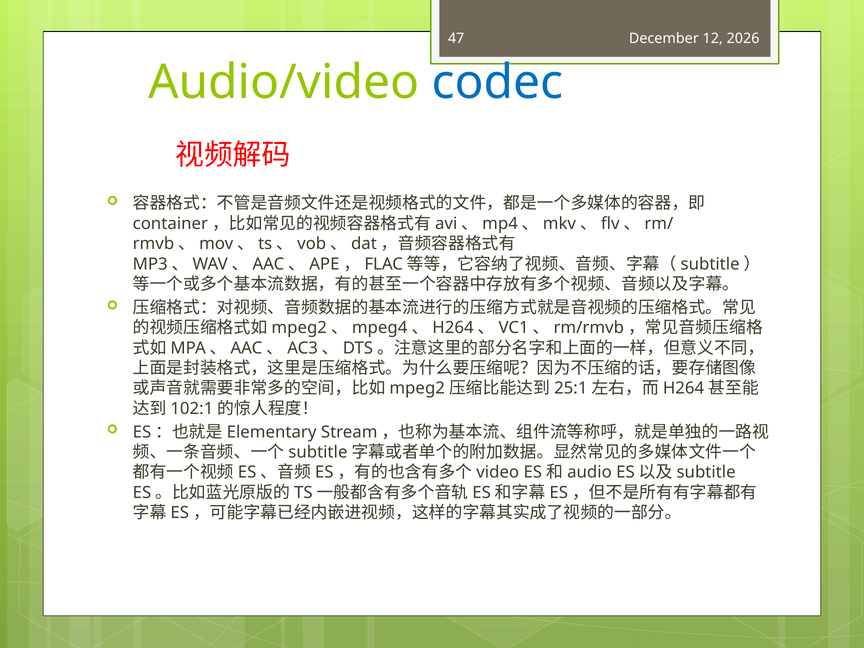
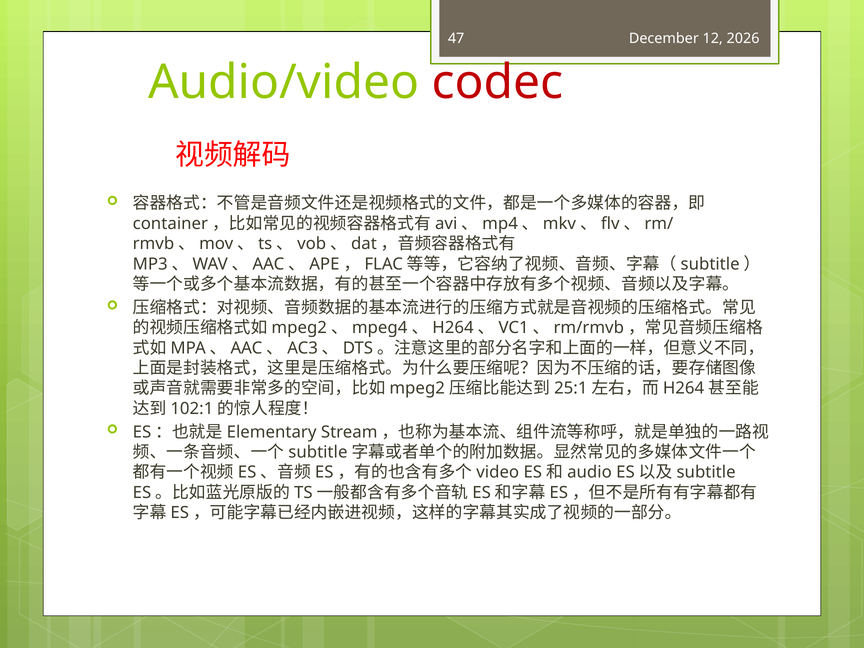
codec colour: blue -> red
